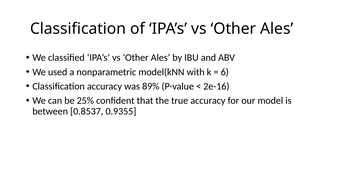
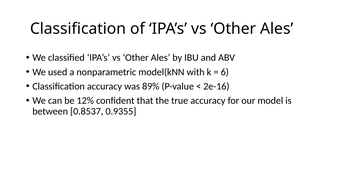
25%: 25% -> 12%
